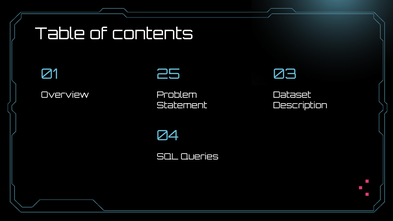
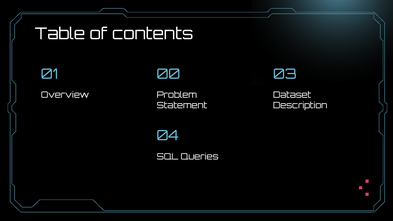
25: 25 -> 00
